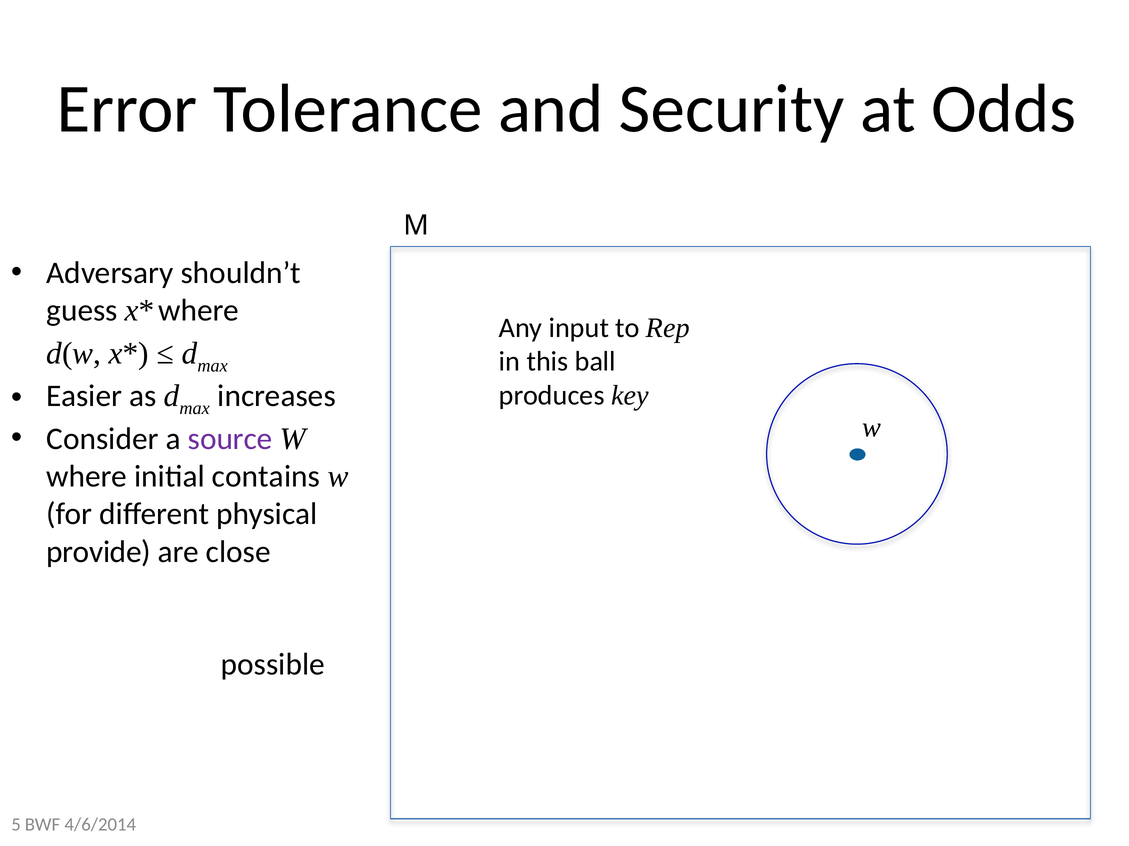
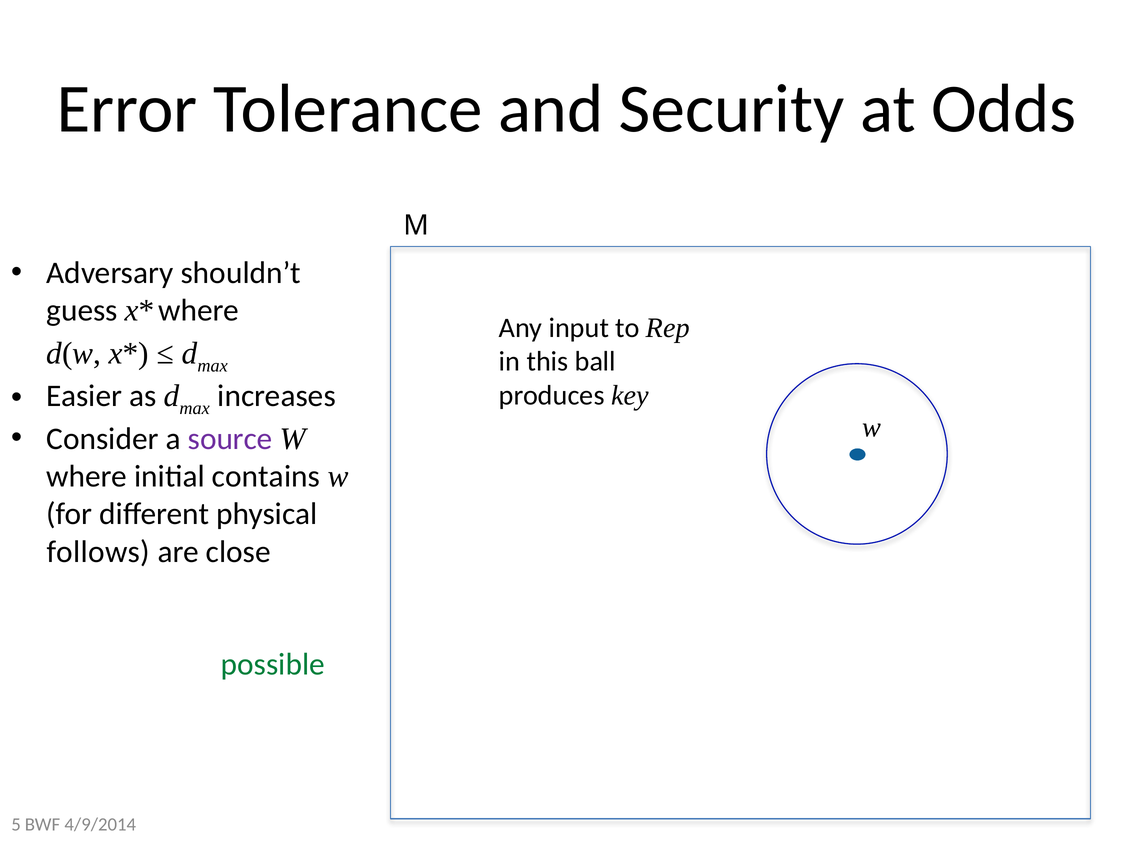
provide: provide -> follows
possible colour: black -> green
4/6/2014: 4/6/2014 -> 4/9/2014
